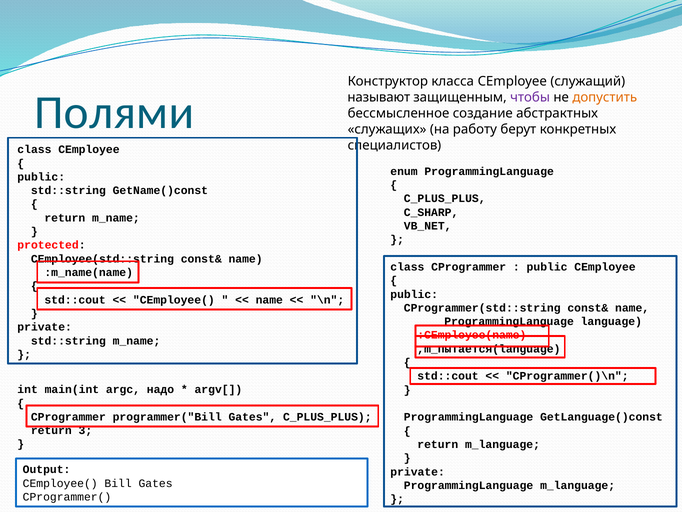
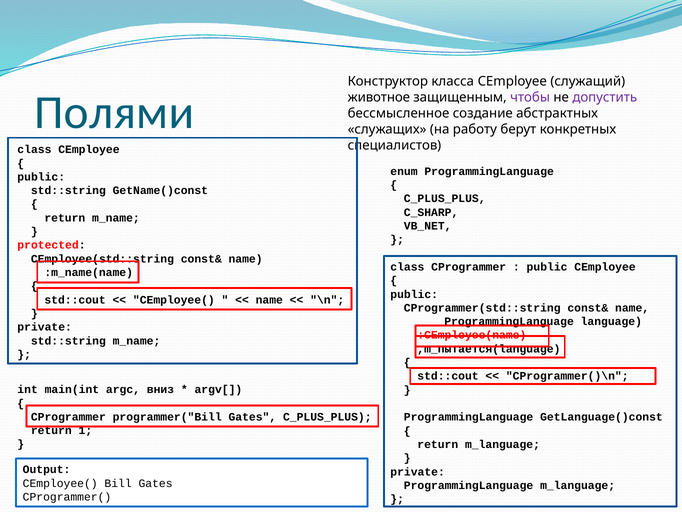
называют: называют -> животное
допустить colour: orange -> purple
надо: надо -> вниз
3: 3 -> 1
